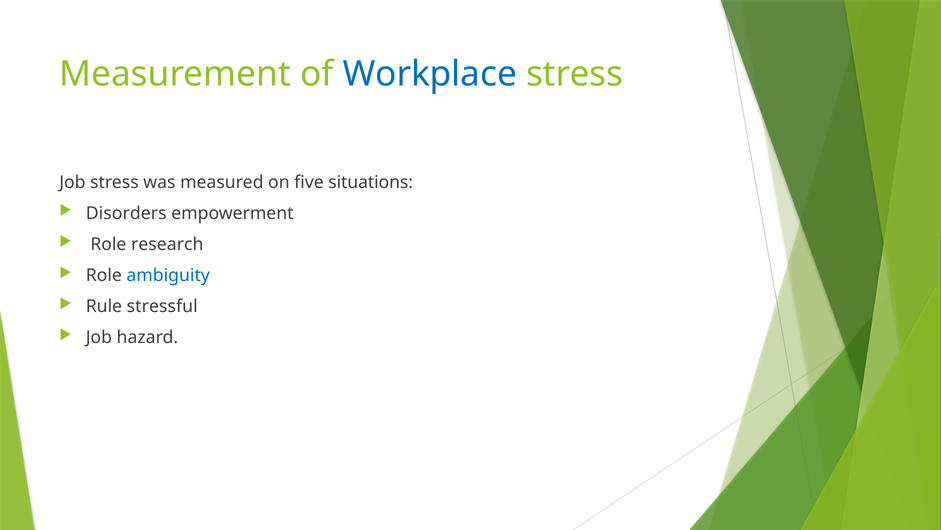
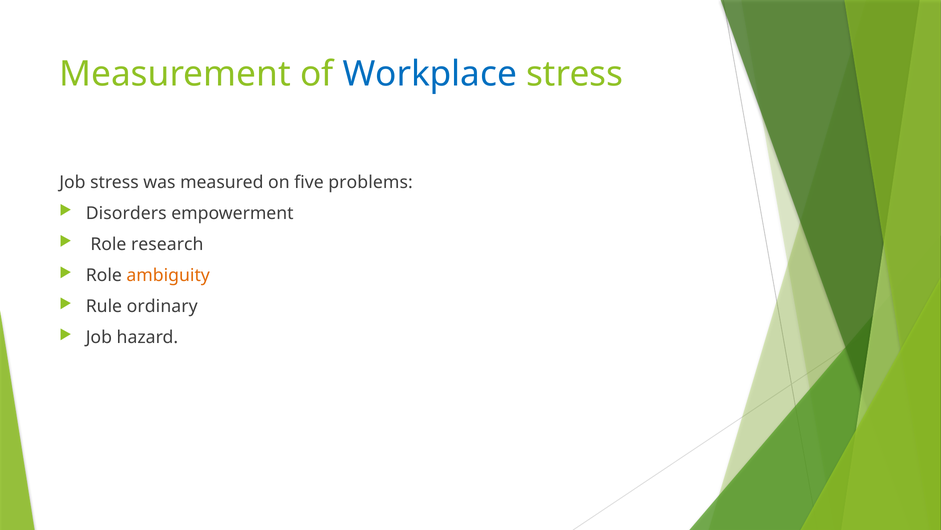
situations: situations -> problems
ambiguity colour: blue -> orange
stressful: stressful -> ordinary
